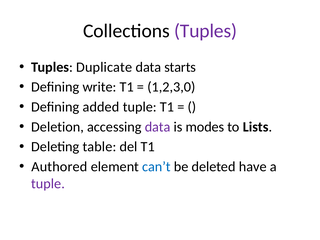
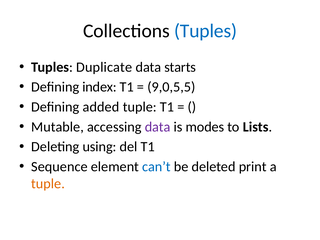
Tuples at (206, 31) colour: purple -> blue
write: write -> index
1,2,3,0: 1,2,3,0 -> 9,0,5,5
Deletion: Deletion -> Mutable
table: table -> using
Authored: Authored -> Sequence
have: have -> print
tuple at (48, 184) colour: purple -> orange
